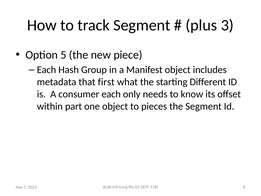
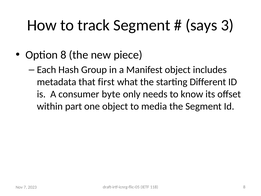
plus: plus -> says
Option 5: 5 -> 8
consumer each: each -> byte
pieces: pieces -> media
